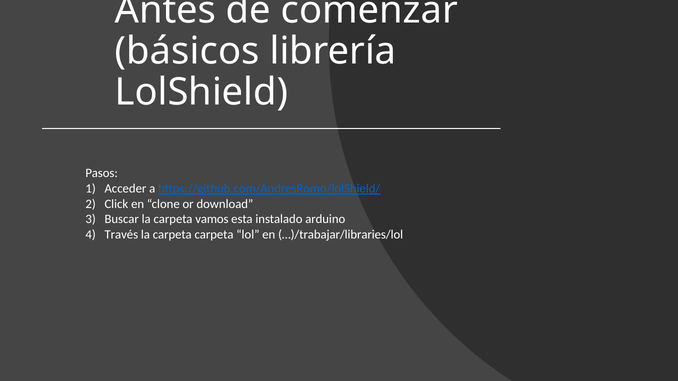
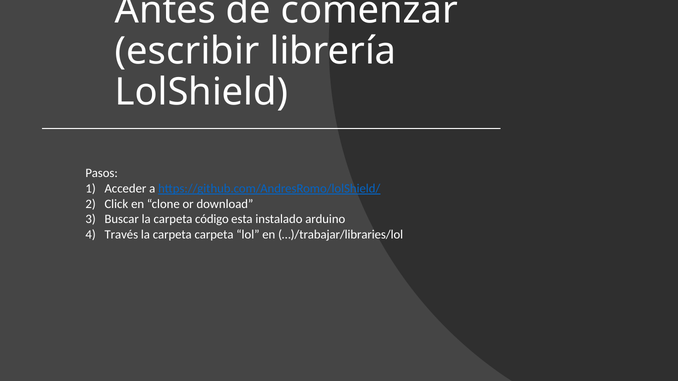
básicos: básicos -> escribir
vamos: vamos -> código
